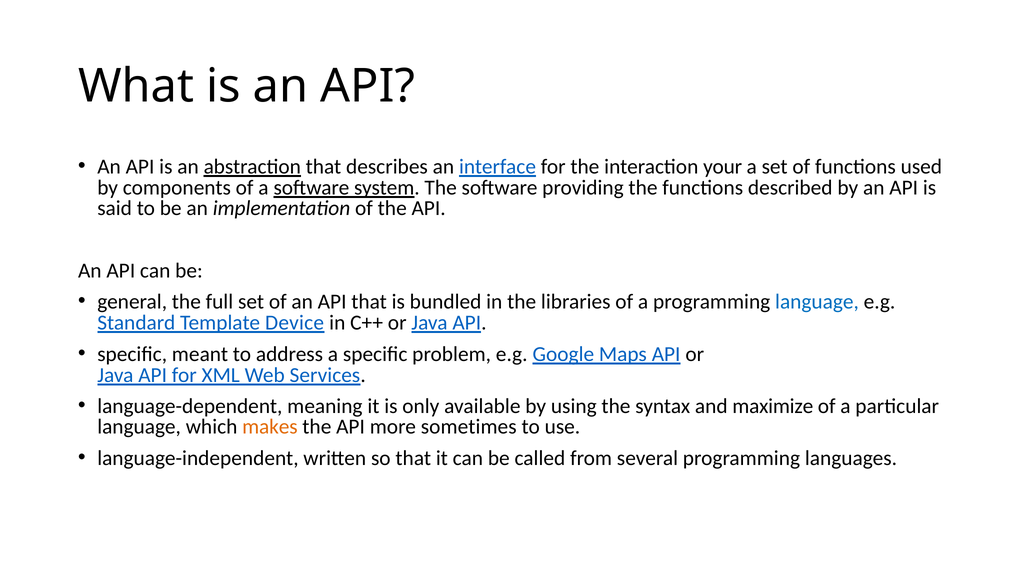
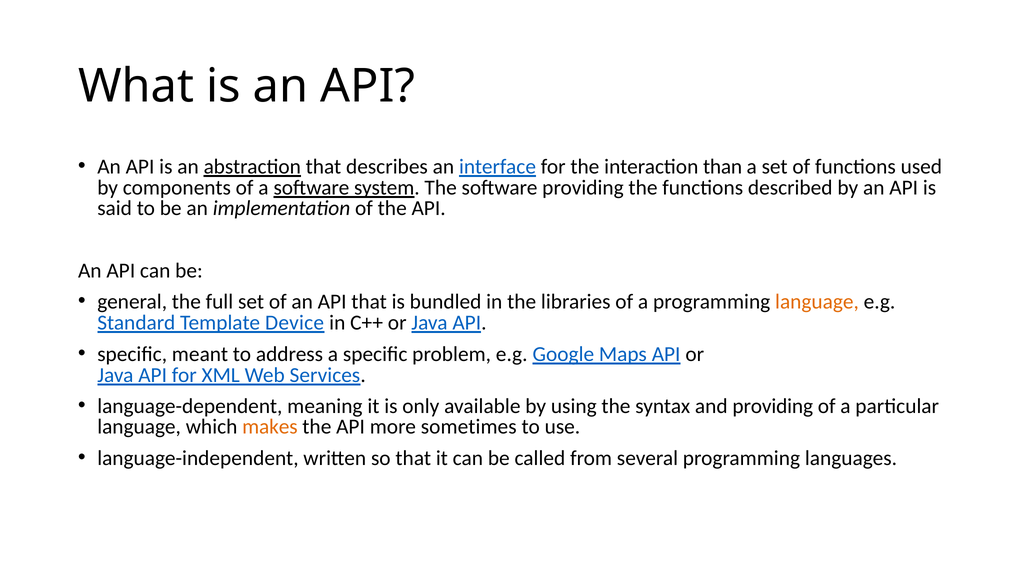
your: your -> than
language at (817, 302) colour: blue -> orange
and maximize: maximize -> providing
